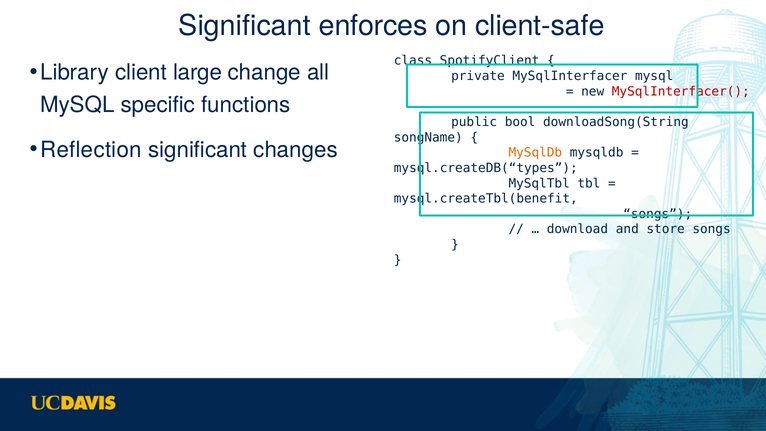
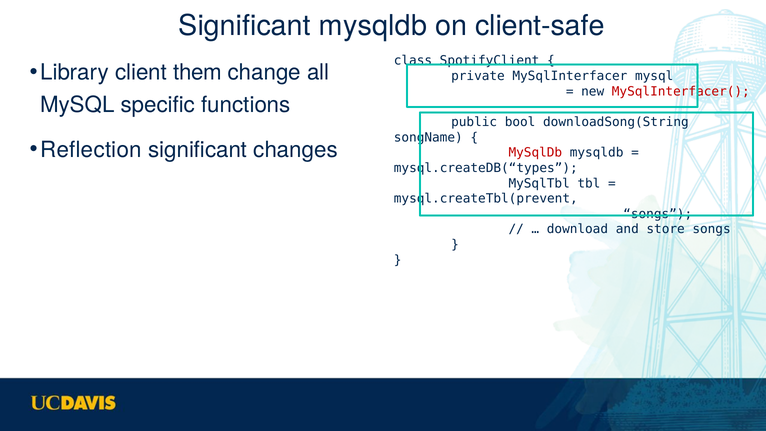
Significant enforces: enforces -> mysqldb
large: large -> them
MySqlDb at (535, 153) colour: orange -> red
mysql.createTbl(benefit: mysql.createTbl(benefit -> mysql.createTbl(prevent
